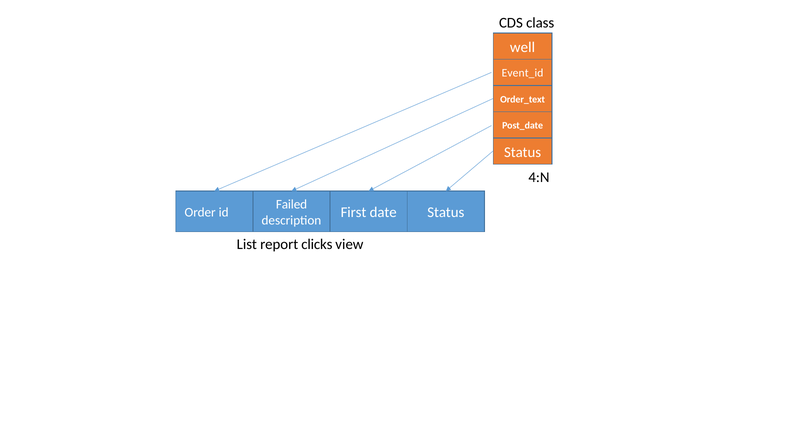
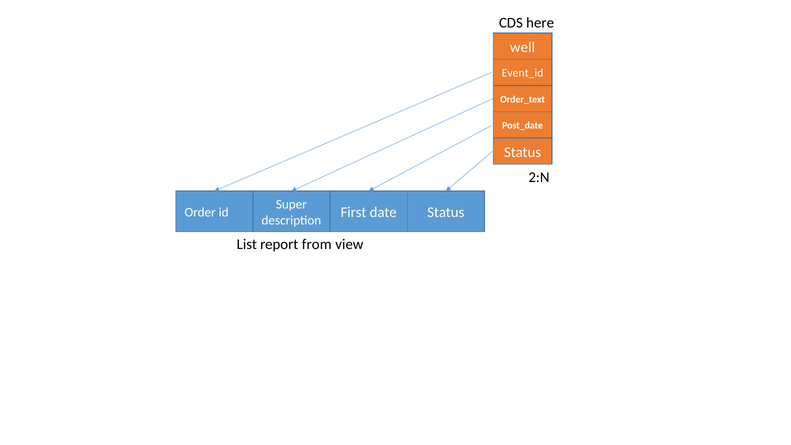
class: class -> here
4:N: 4:N -> 2:N
Failed: Failed -> Super
clicks: clicks -> from
